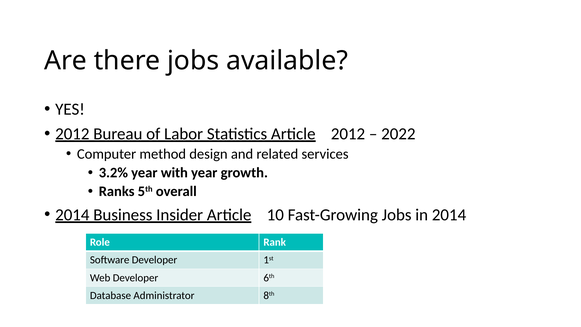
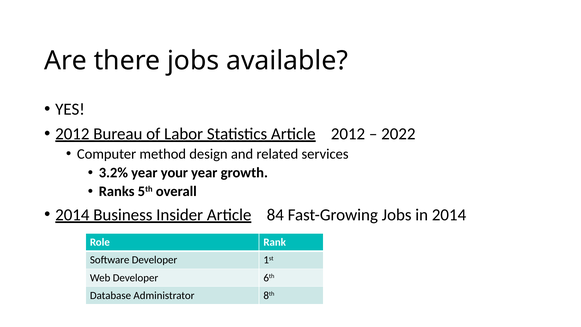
with: with -> your
10: 10 -> 84
